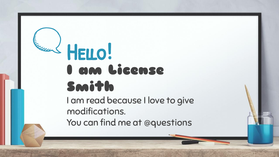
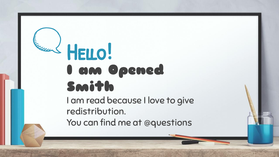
License: License -> Opened
modifications: modifications -> redistribution
